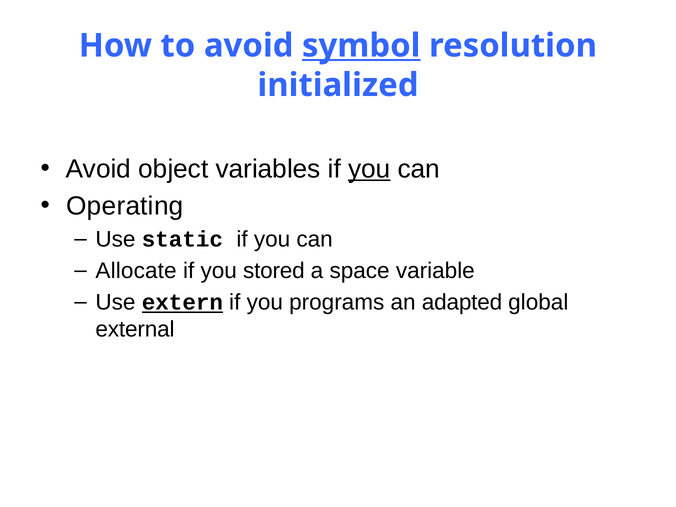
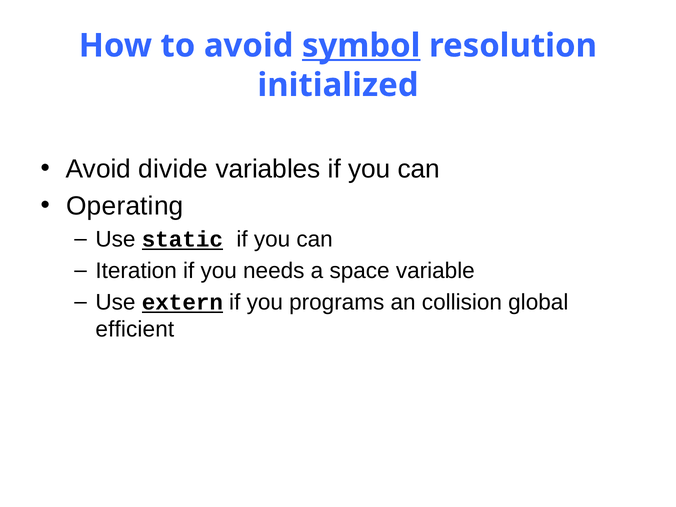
object: object -> divide
you at (369, 169) underline: present -> none
static underline: none -> present
Allocate: Allocate -> Iteration
stored: stored -> needs
adapted: adapted -> collision
external: external -> efficient
